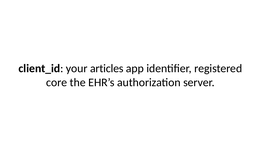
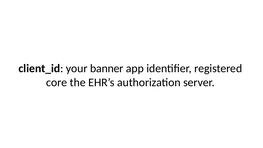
articles: articles -> banner
